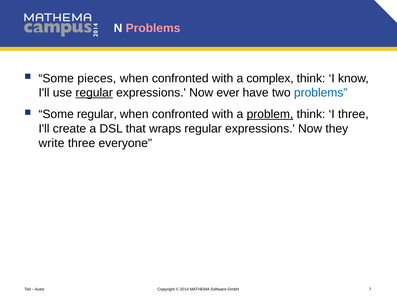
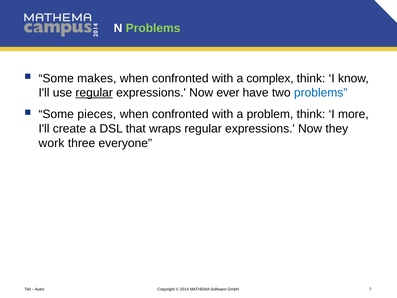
Problems at (153, 28) colour: pink -> light green
pieces: pieces -> makes
Some regular: regular -> pieces
problem underline: present -> none
I three: three -> more
write: write -> work
